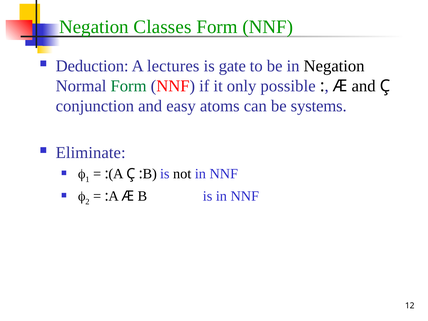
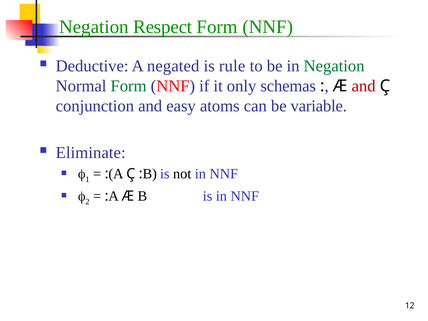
Classes: Classes -> Respect
Deduction: Deduction -> Deductive
lectures: lectures -> negated
gate: gate -> rule
Negation at (334, 66) colour: black -> green
possible: possible -> schemas
and at (364, 86) colour: black -> red
systems: systems -> variable
